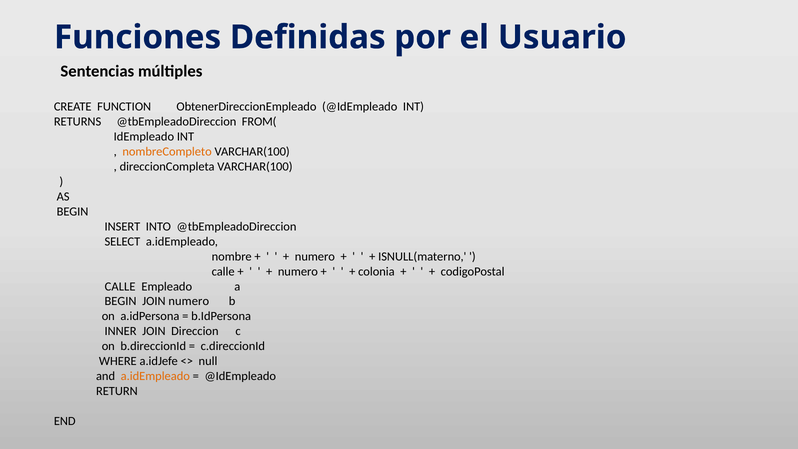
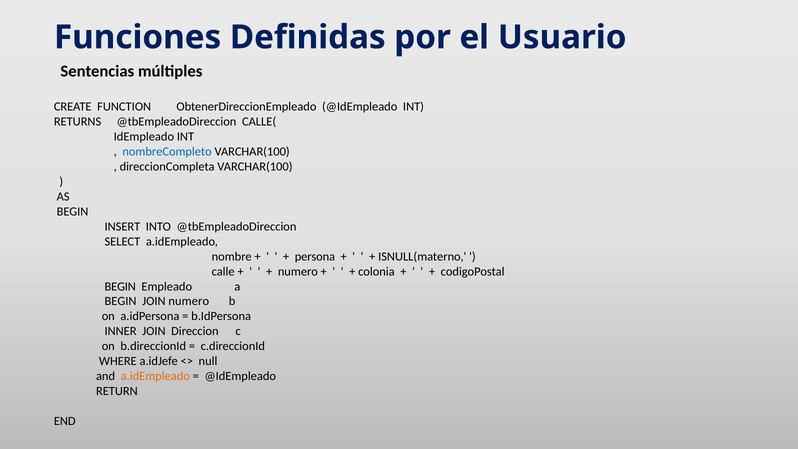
FROM(: FROM( -> CALLE(
nombreCompleto colour: orange -> blue
numero at (315, 256): numero -> persona
CALLE at (120, 286): CALLE -> BEGIN
